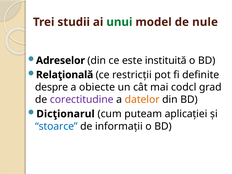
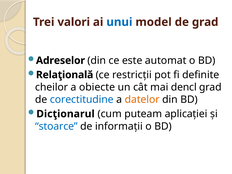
studii: studii -> valori
unui colour: green -> blue
de nule: nule -> grad
instituită: instituită -> automat
despre: despre -> cheilor
codcl: codcl -> dencl
corectitudine colour: purple -> blue
